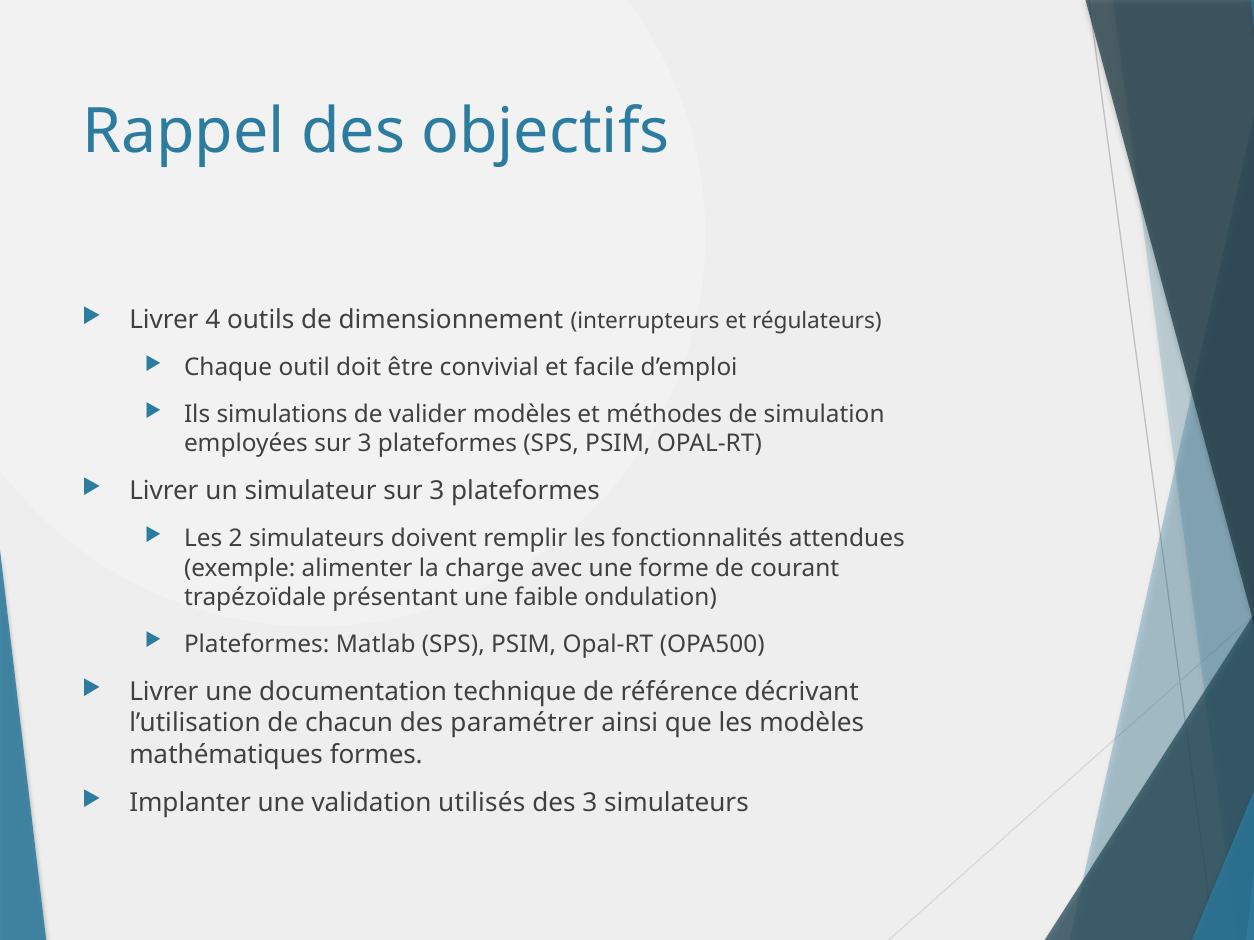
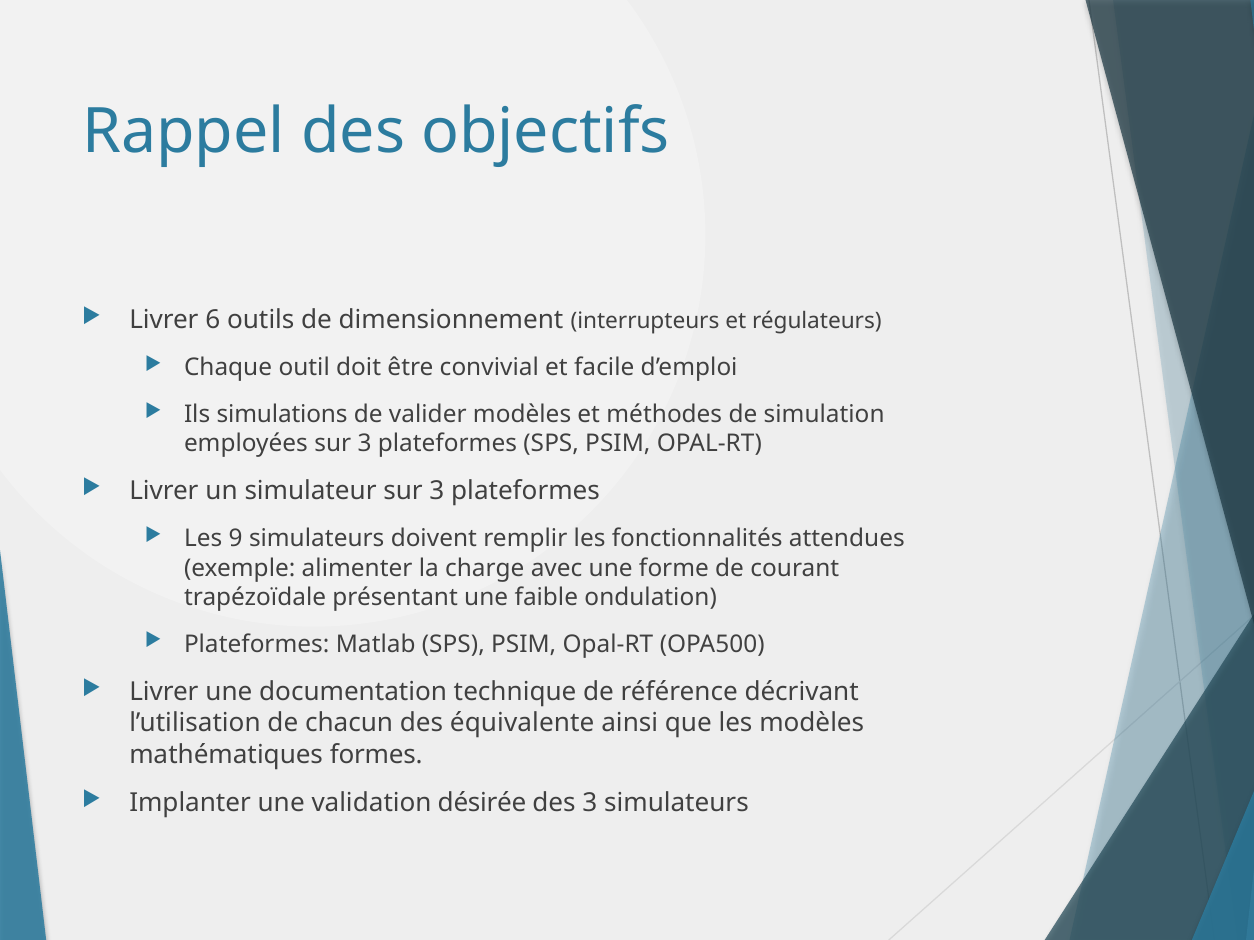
4: 4 -> 6
2: 2 -> 9
paramétrer: paramétrer -> équivalente
utilisés: utilisés -> désirée
